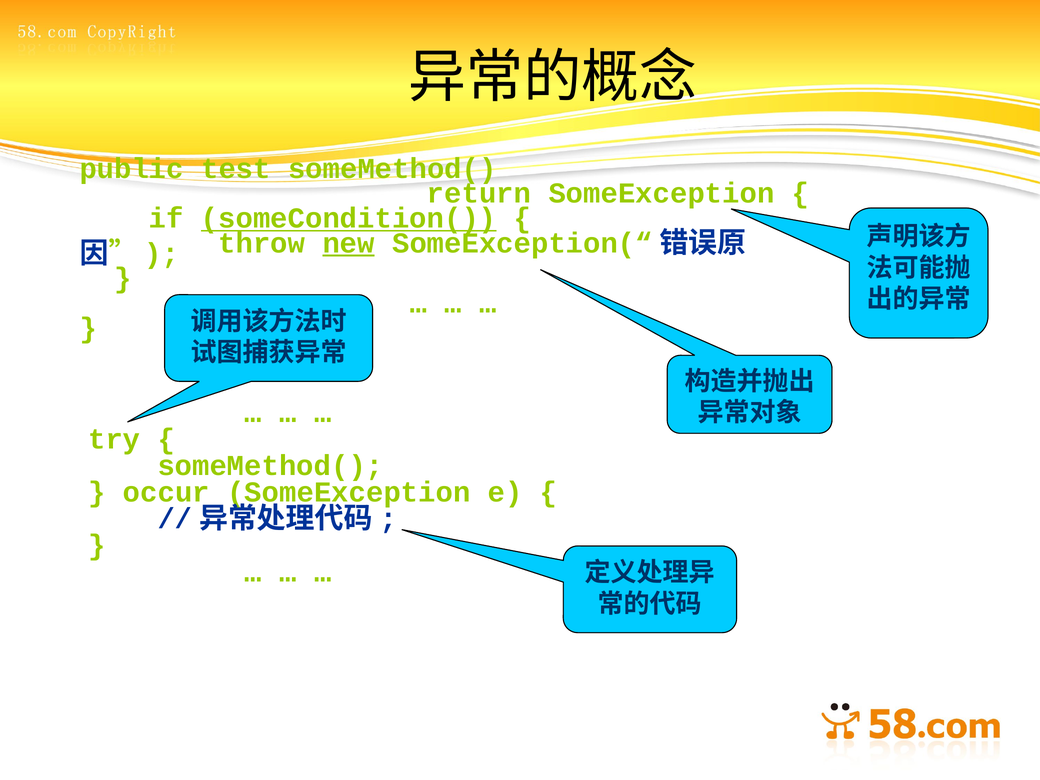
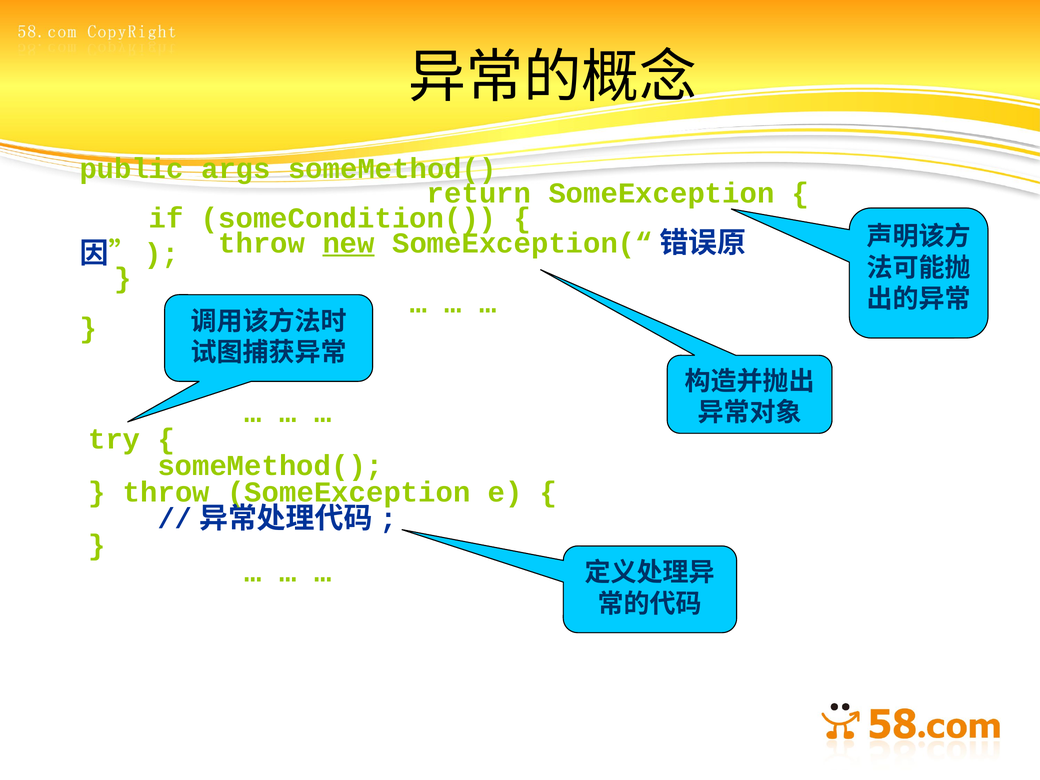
test: test -> args
someCondition( underline: present -> none
occur at (166, 492): occur -> throw
